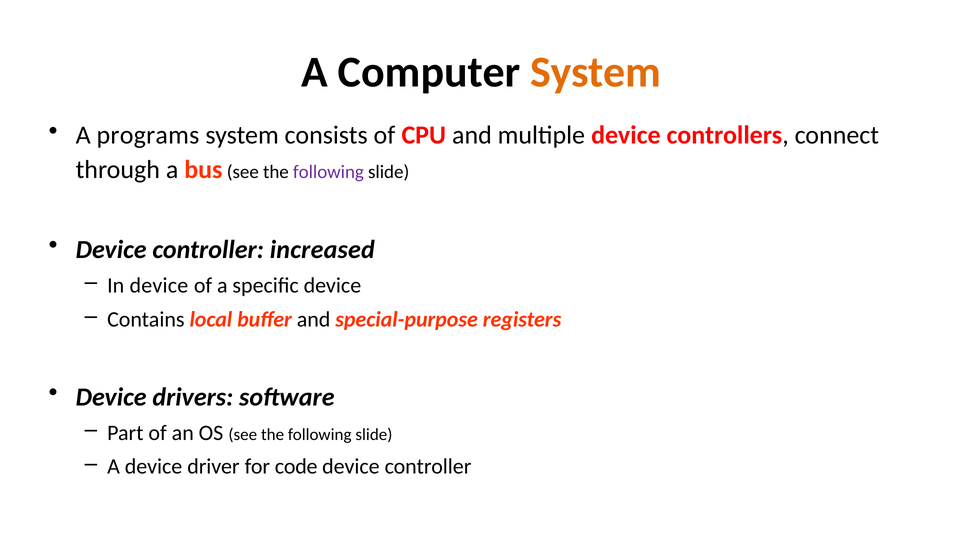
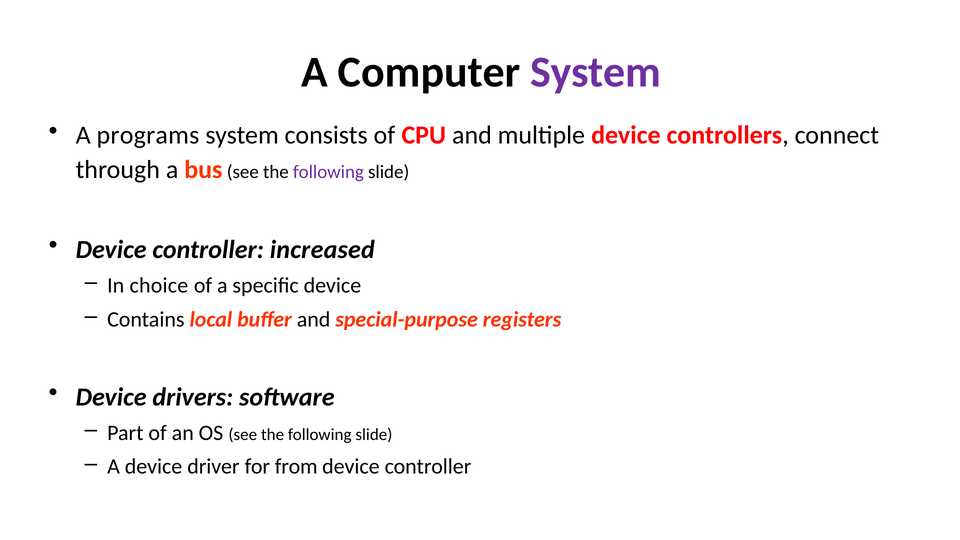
System at (596, 72) colour: orange -> purple
In device: device -> choice
code: code -> from
